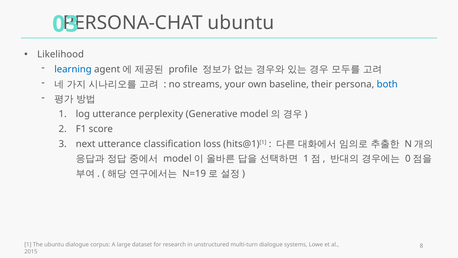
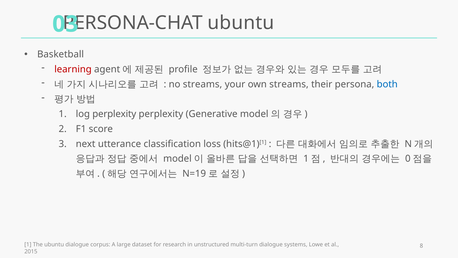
Likelihood: Likelihood -> Basketball
learning colour: blue -> red
own baseline: baseline -> streams
log utterance: utterance -> perplexity
